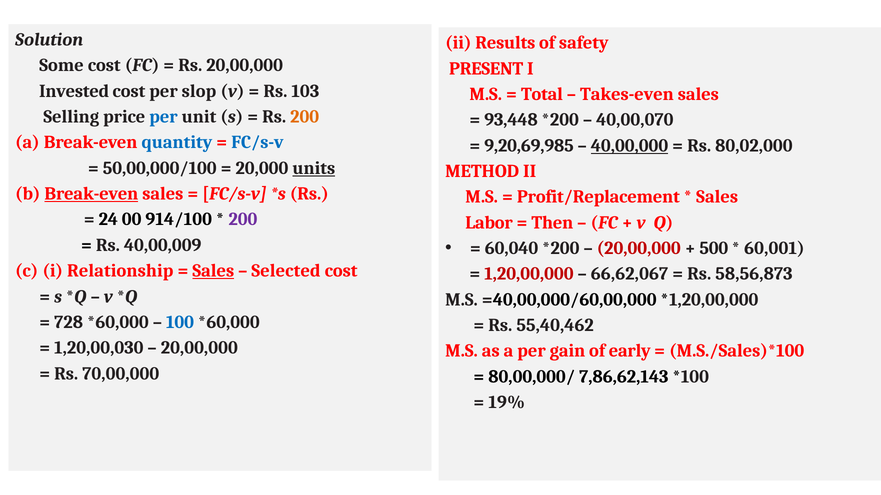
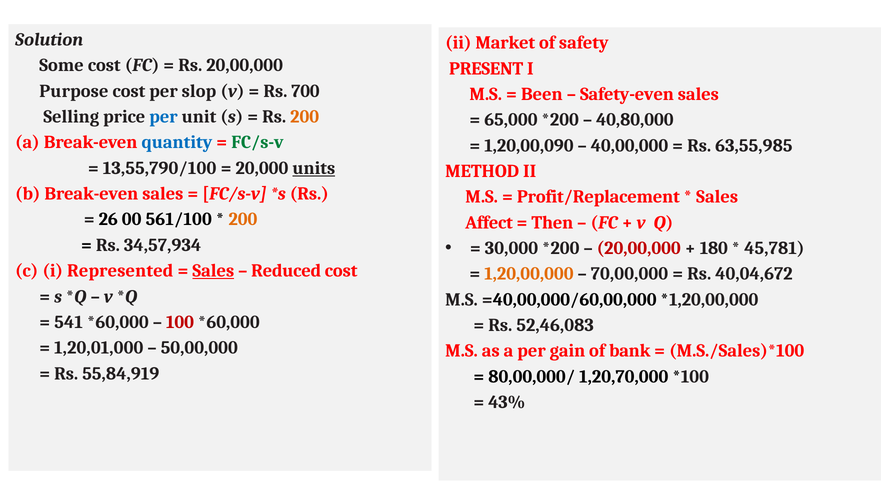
Results: Results -> Market
Invested: Invested -> Purpose
103: 103 -> 700
Total: Total -> Been
Takes-even: Takes-even -> Safety-even
93,448: 93,448 -> 65,000
40,00,070: 40,00,070 -> 40,80,000
FC/s-v at (257, 143) colour: blue -> green
9,20,69,985: 9,20,69,985 -> 1,20,00,090
40,00,000 underline: present -> none
80,02,000: 80,02,000 -> 63,55,985
50,00,000/100: 50,00,000/100 -> 13,55,790/100
Break-even at (91, 194) underline: present -> none
24: 24 -> 26
914/100: 914/100 -> 561/100
200 at (243, 220) colour: purple -> orange
Labor: Labor -> Affect
40,00,009: 40,00,009 -> 34,57,934
60,040: 60,040 -> 30,000
500: 500 -> 180
60,001: 60,001 -> 45,781
Relationship: Relationship -> Represented
Selected: Selected -> Reduced
1,20,00,000 colour: red -> orange
66,62,067: 66,62,067 -> 70,00,000
58,56,873: 58,56,873 -> 40,04,672
728: 728 -> 541
100 colour: blue -> red
55,40,462: 55,40,462 -> 52,46,083
1,20,00,030: 1,20,00,030 -> 1,20,01,000
20,00,000 at (199, 348): 20,00,000 -> 50,00,000
early: early -> bank
70,00,000: 70,00,000 -> 55,84,919
7,86,62,143: 7,86,62,143 -> 1,20,70,000
19%: 19% -> 43%
